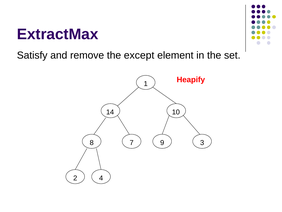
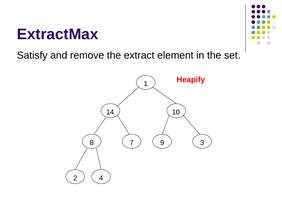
except: except -> extract
